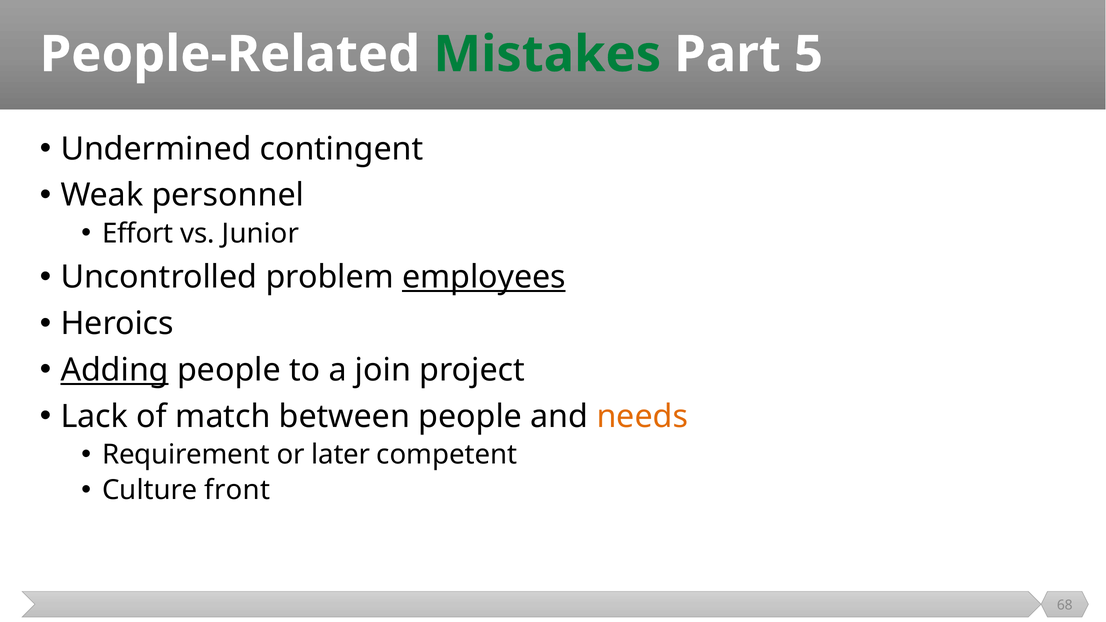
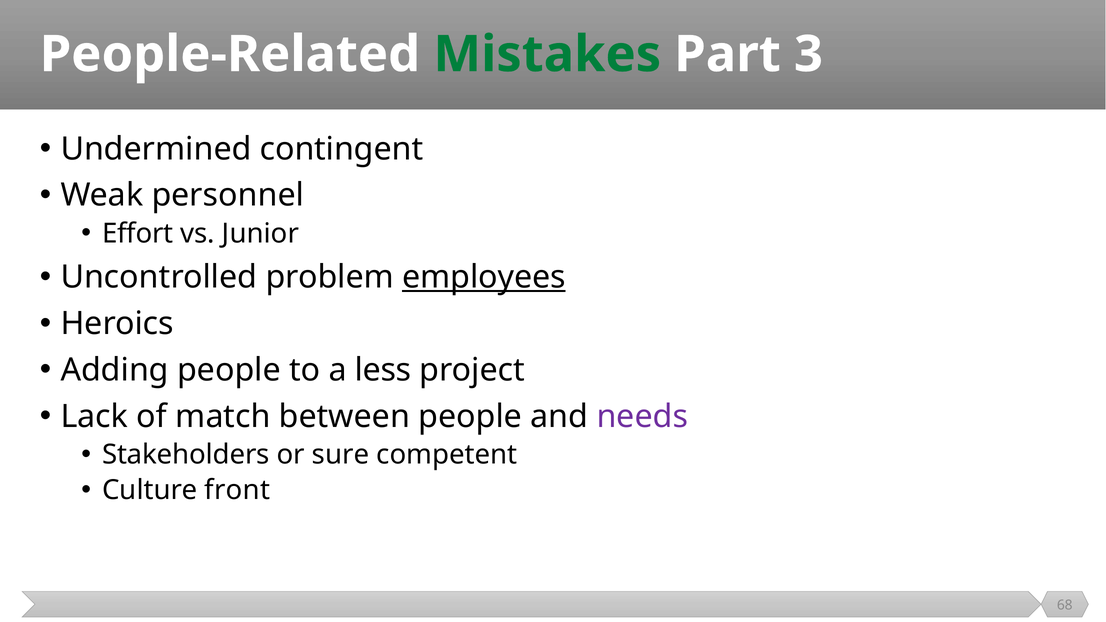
5: 5 -> 3
Adding underline: present -> none
join: join -> less
needs colour: orange -> purple
Requirement: Requirement -> Stakeholders
later: later -> sure
